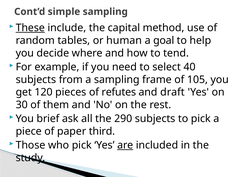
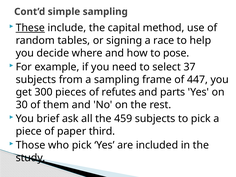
human: human -> signing
goal: goal -> race
tend: tend -> pose
40: 40 -> 37
105: 105 -> 447
120: 120 -> 300
draft: draft -> parts
290: 290 -> 459
are underline: present -> none
